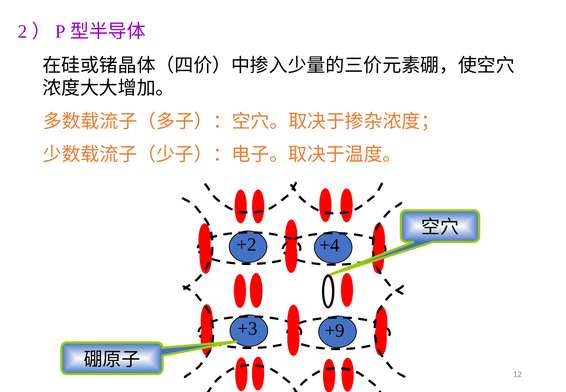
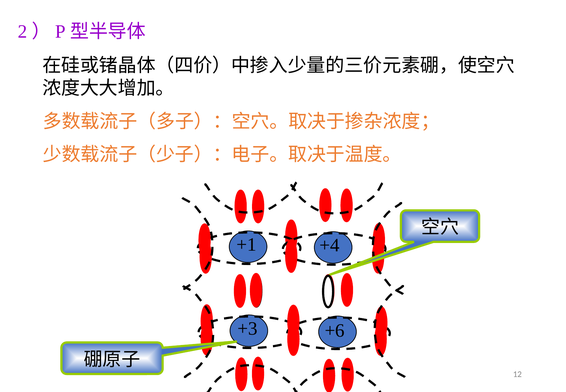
+2: +2 -> +1
+9: +9 -> +6
